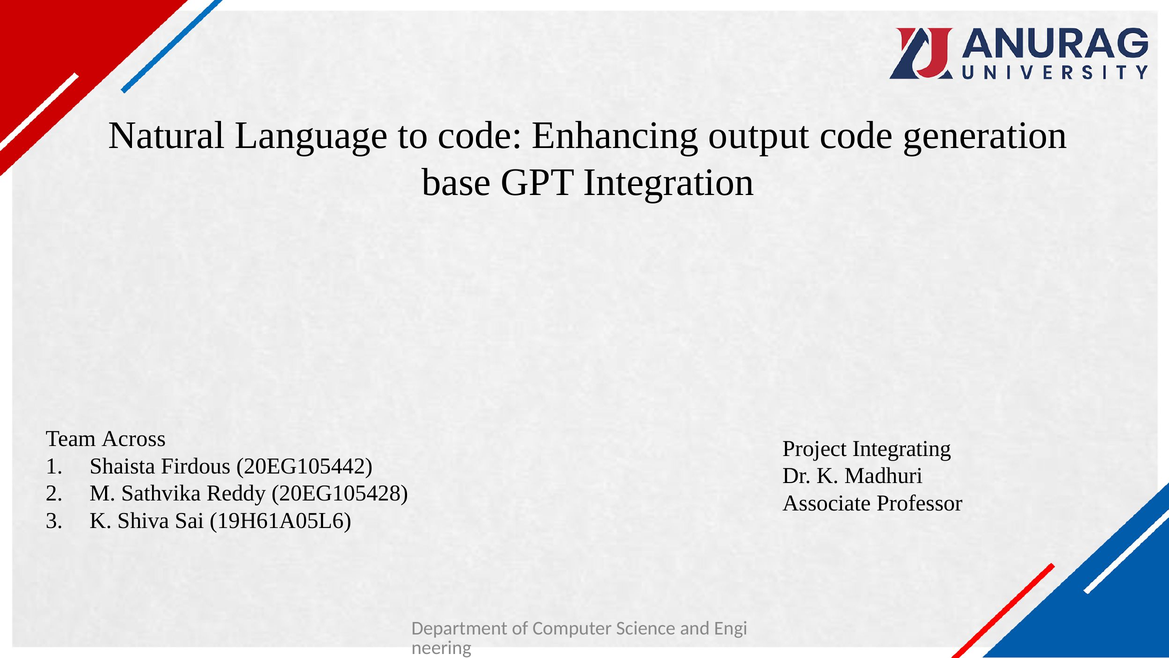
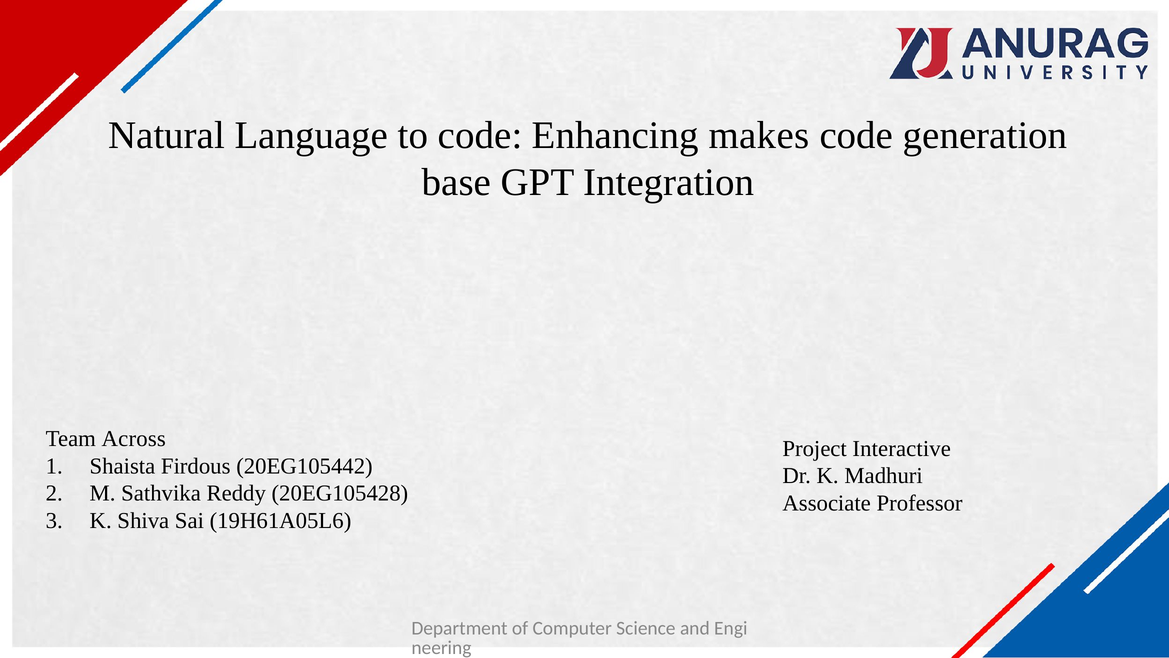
output: output -> makes
Integrating: Integrating -> Interactive
